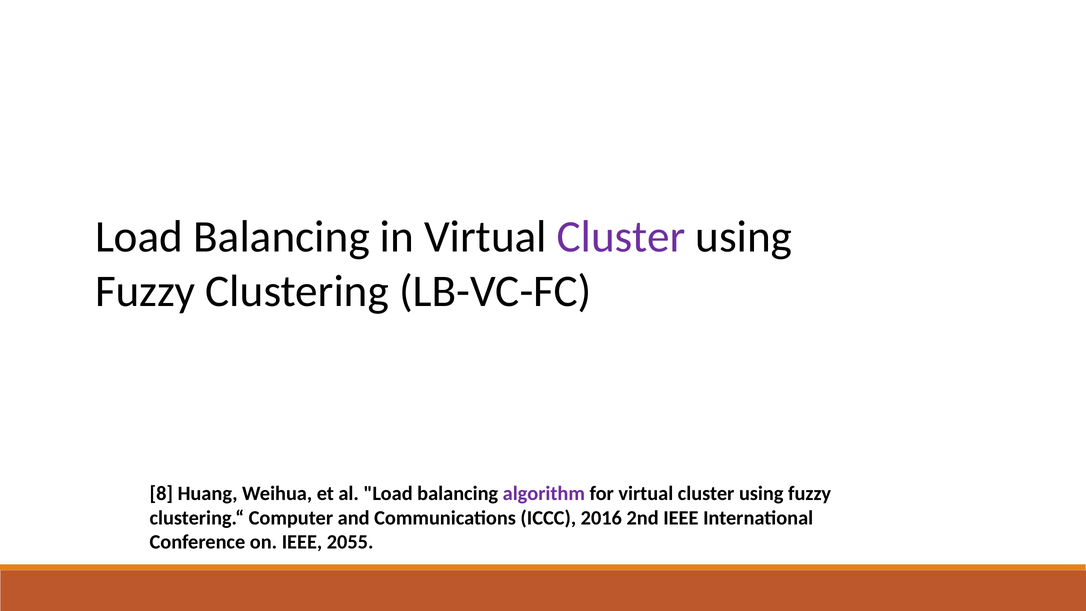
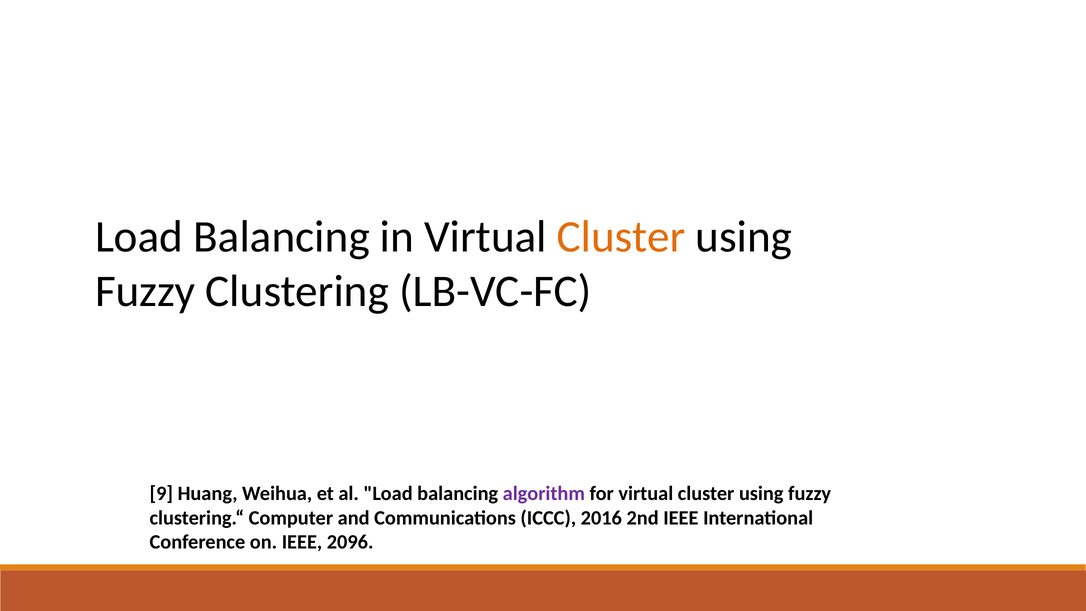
Cluster at (621, 237) colour: purple -> orange
8: 8 -> 9
2055: 2055 -> 2096
